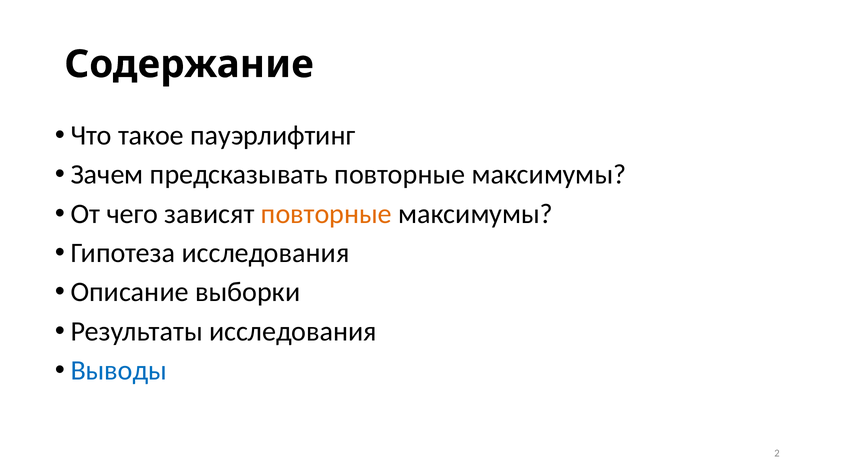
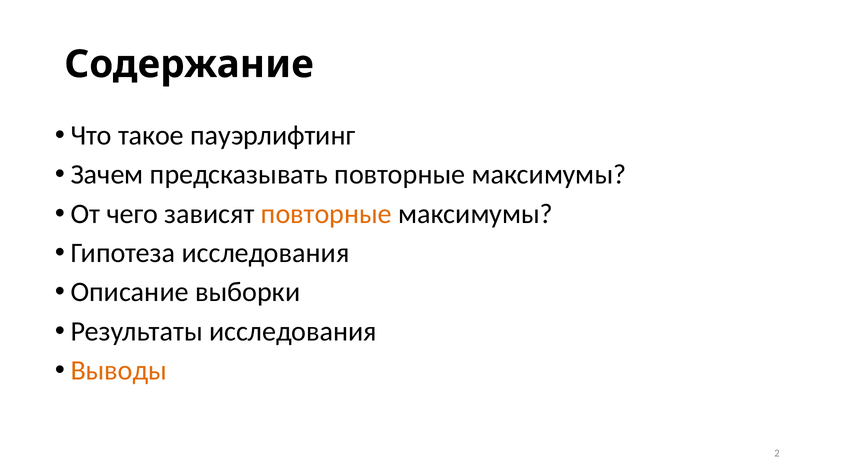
Выводы colour: blue -> orange
